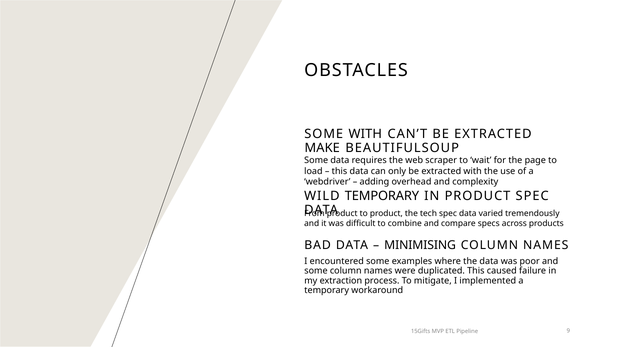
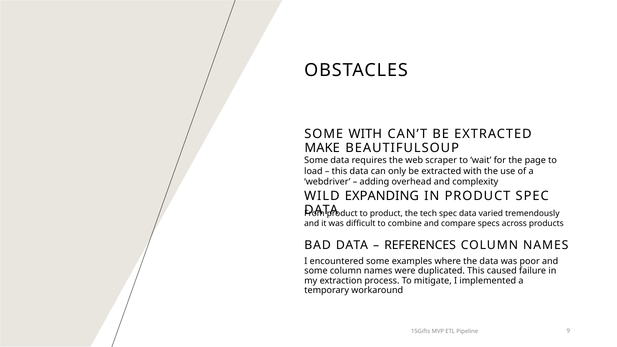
WILD TEMPORARY: TEMPORARY -> EXPANDING
MINIMISING: MINIMISING -> REFERENCES
